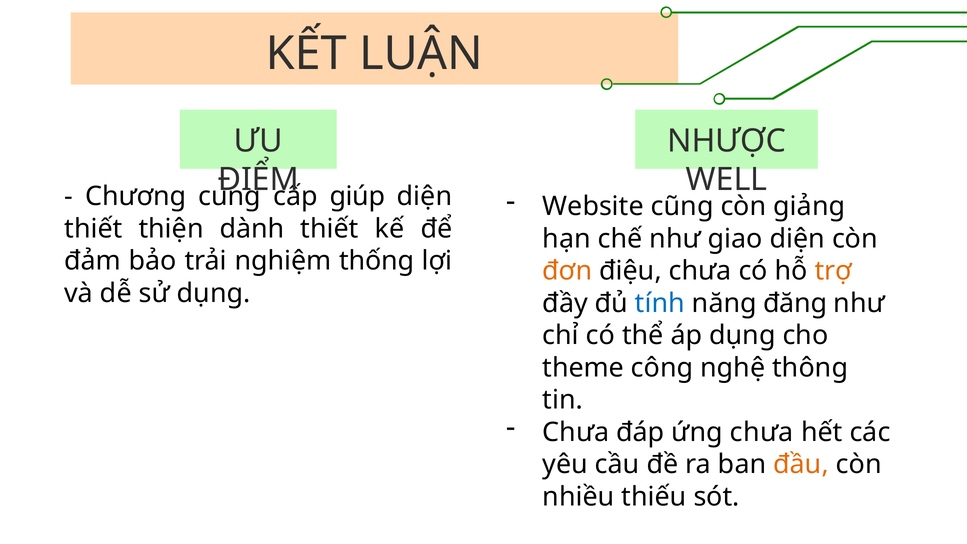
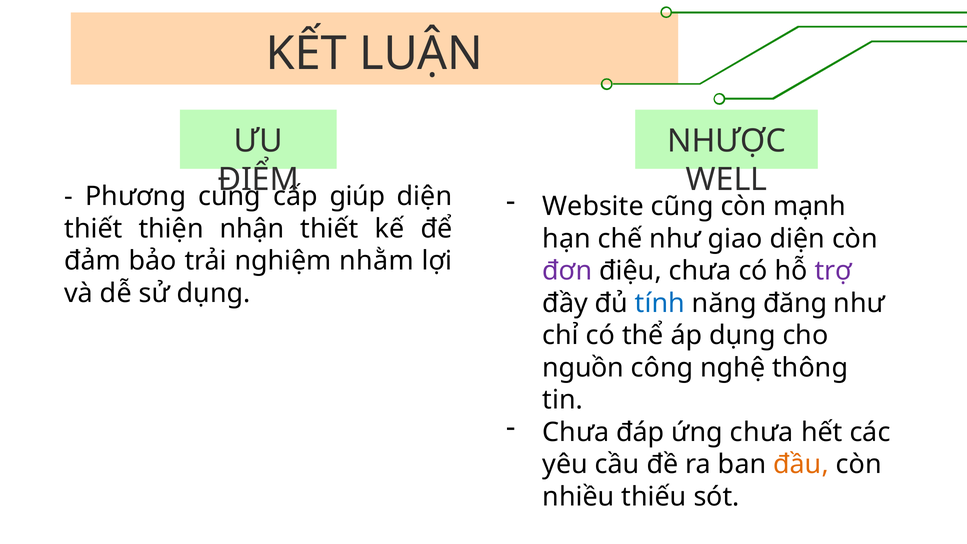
Chương: Chương -> Phương
giảng: giảng -> mạnh
dành: dành -> nhận
thống: thống -> nhằm
đơn colour: orange -> purple
trợ colour: orange -> purple
theme: theme -> nguồn
